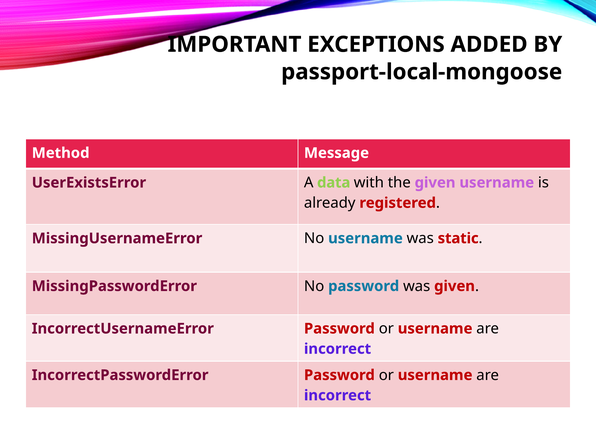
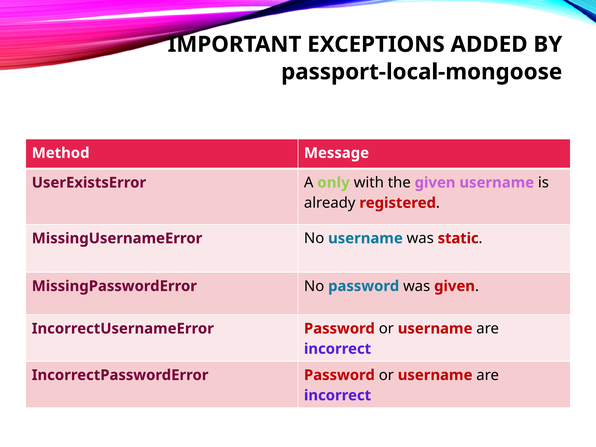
data: data -> only
